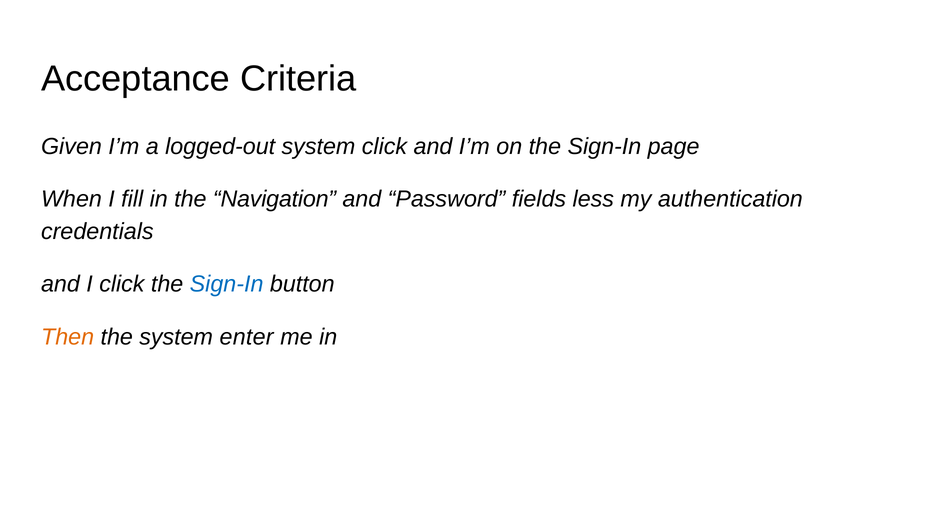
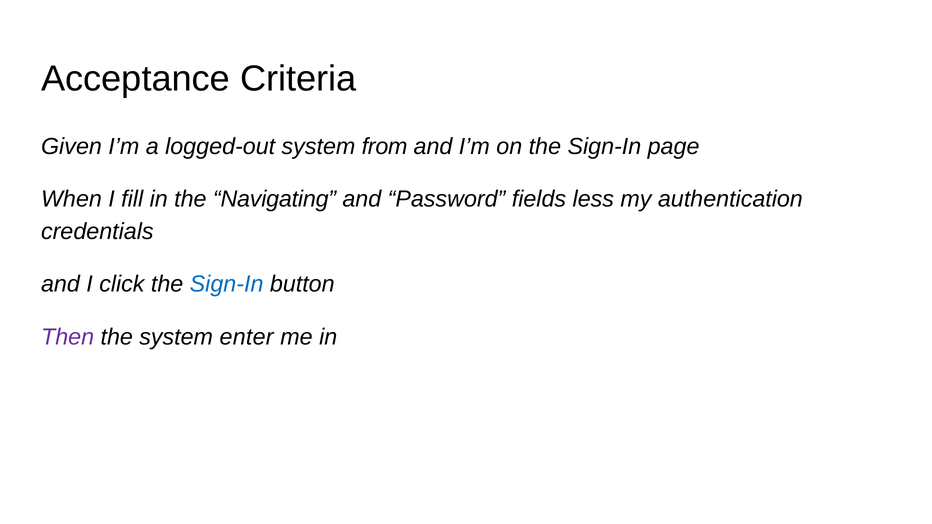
system click: click -> from
Navigation: Navigation -> Navigating
Then colour: orange -> purple
